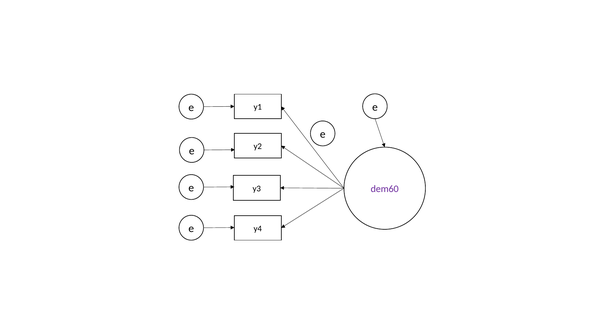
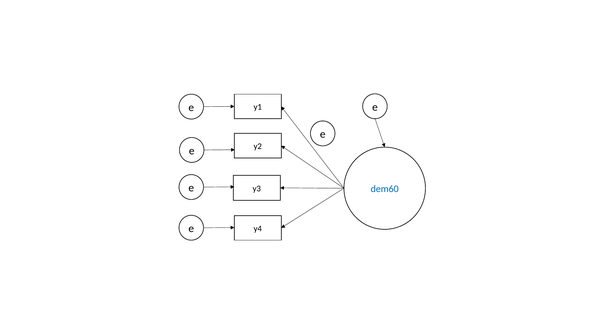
dem60 colour: purple -> blue
